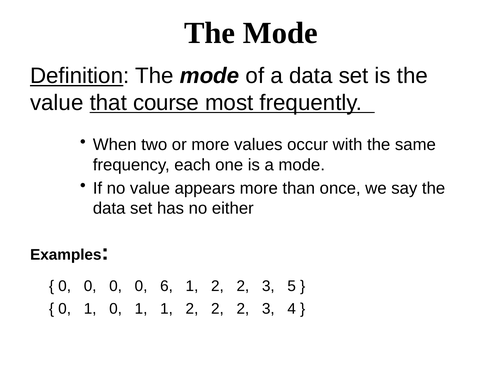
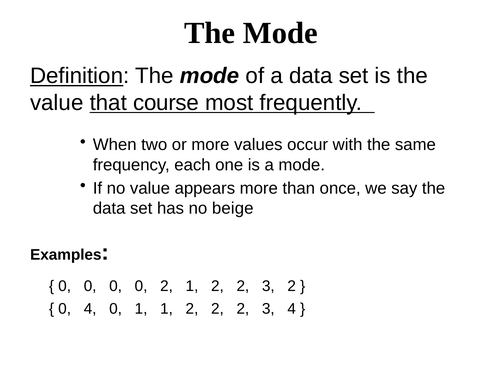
either: either -> beige
0 6: 6 -> 2
3 5: 5 -> 2
1 at (90, 308): 1 -> 4
